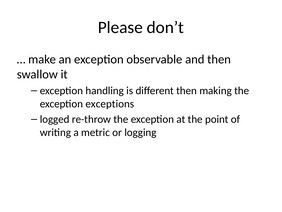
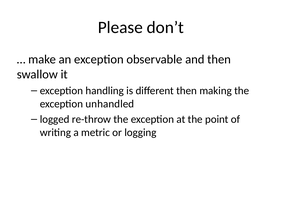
exceptions: exceptions -> unhandled
